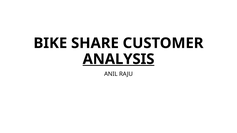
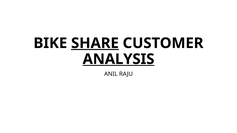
SHARE underline: none -> present
